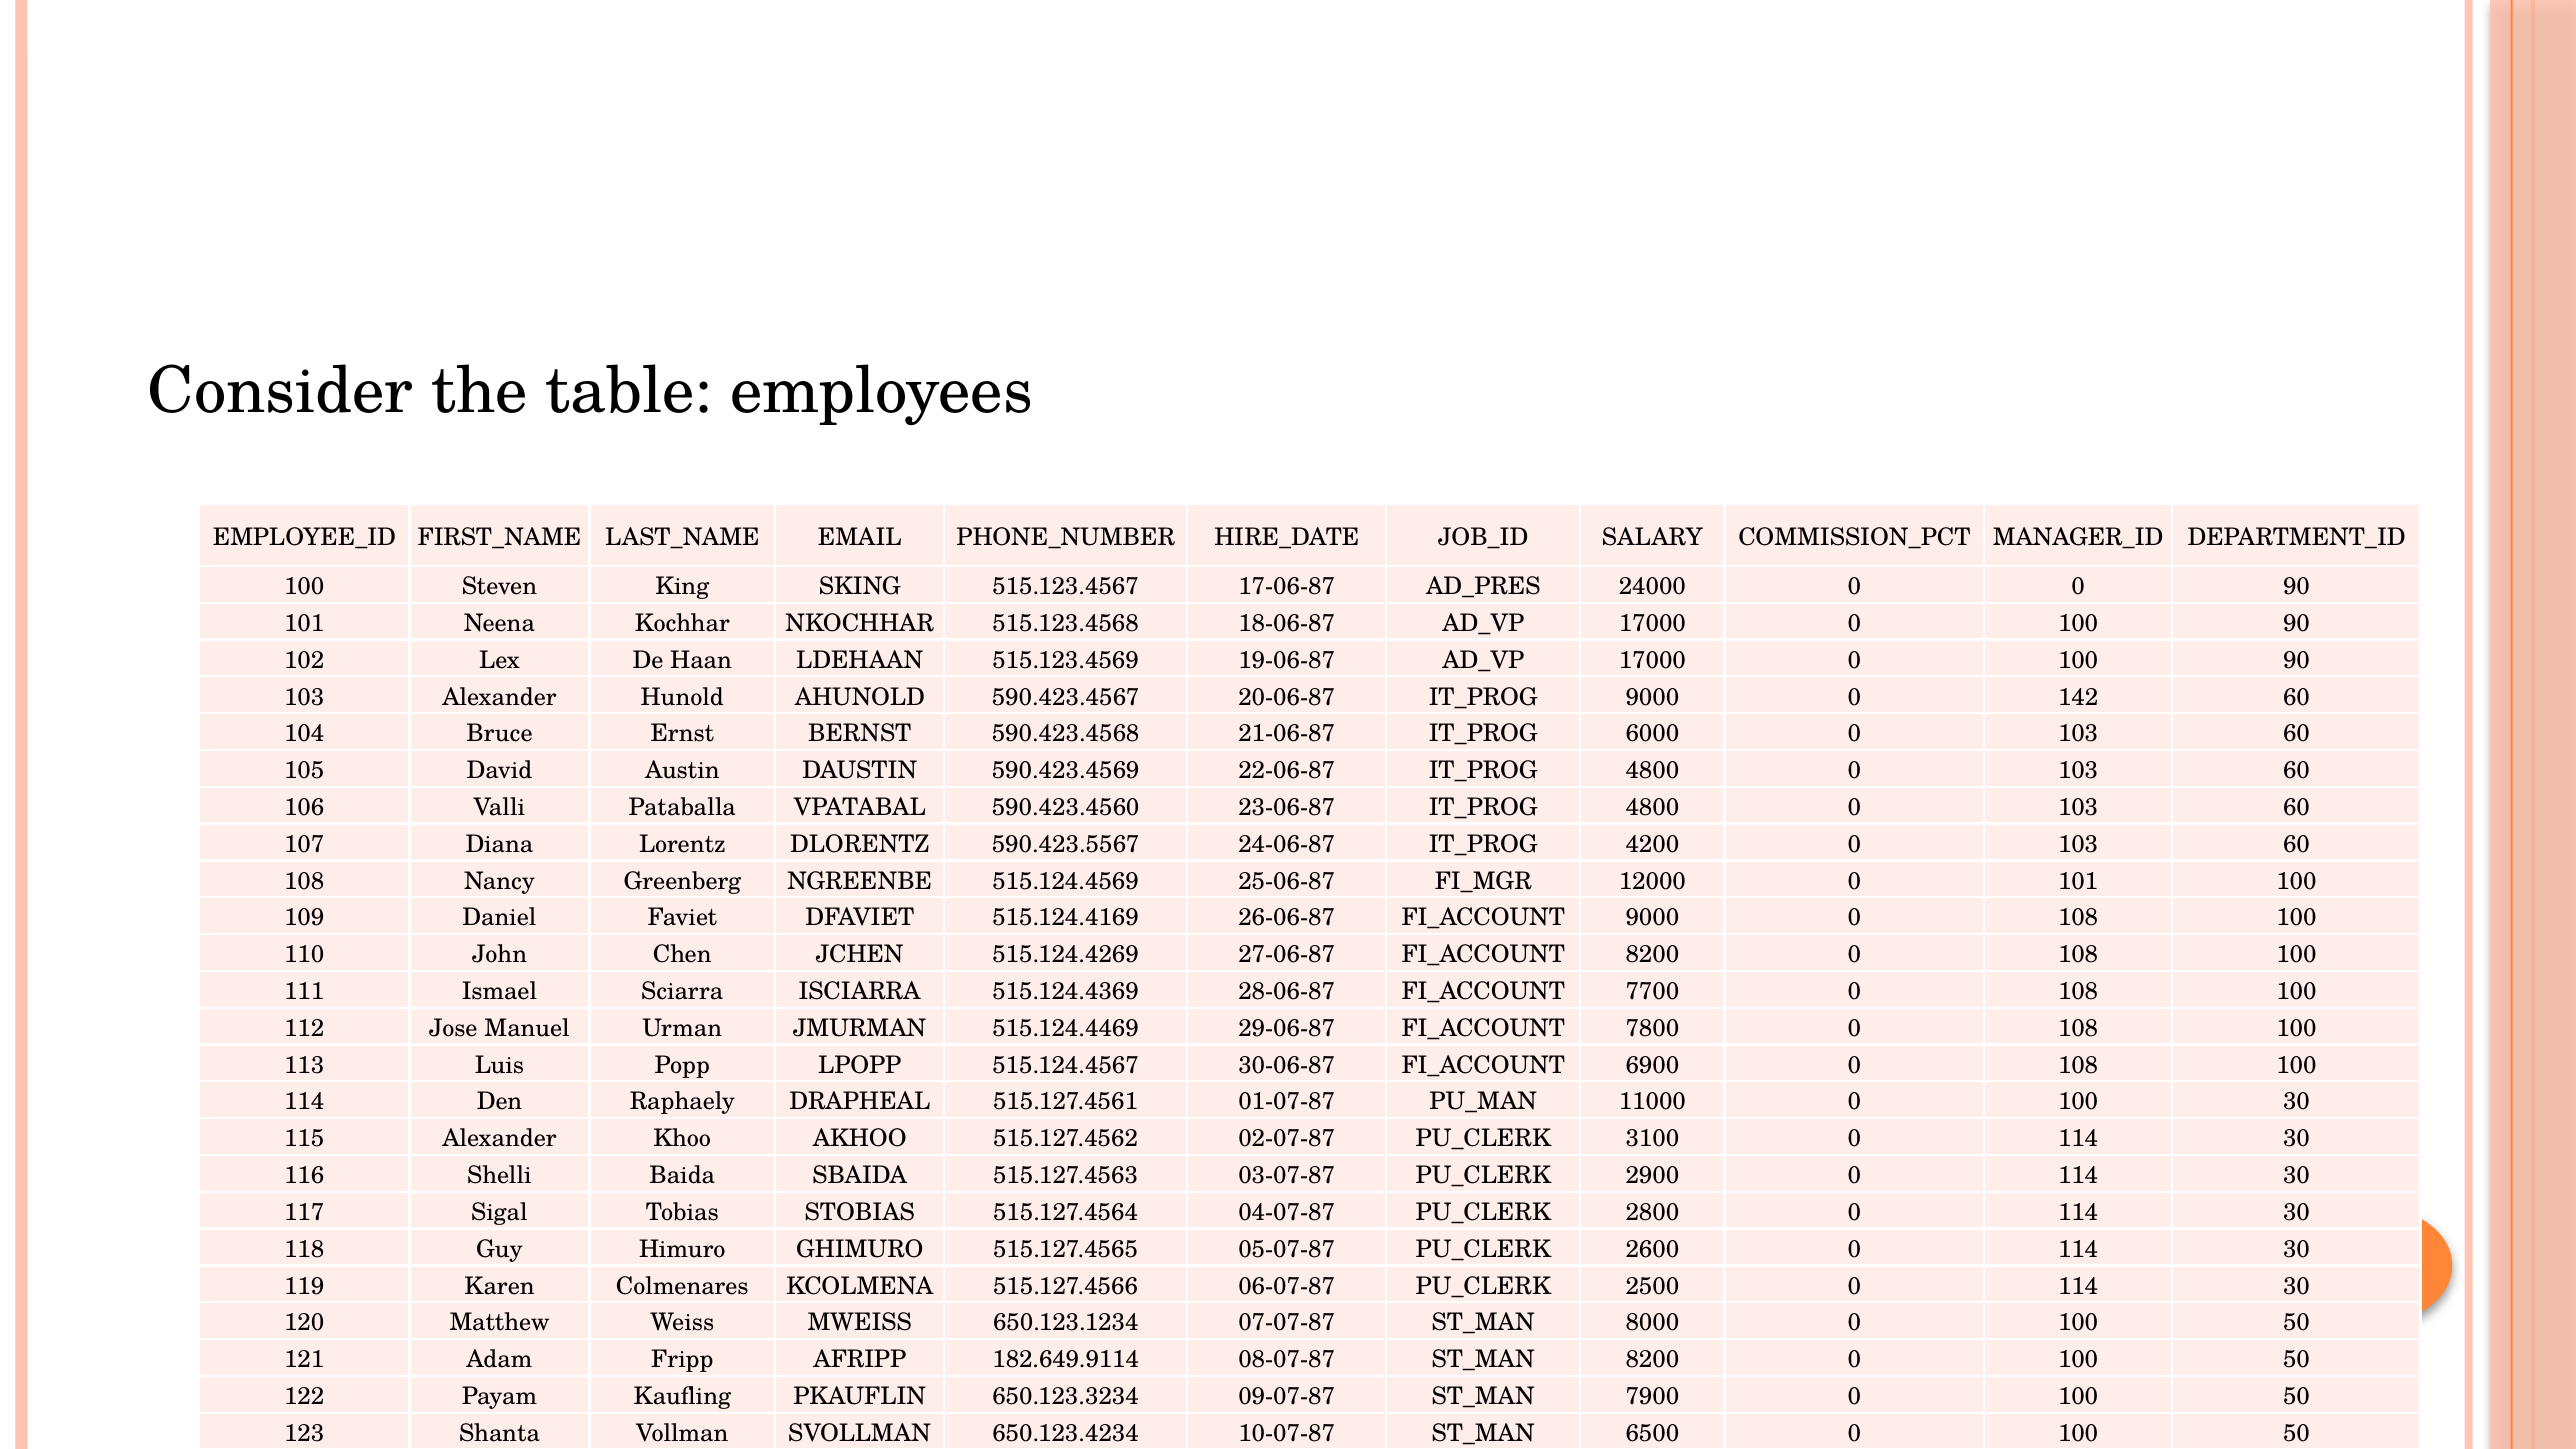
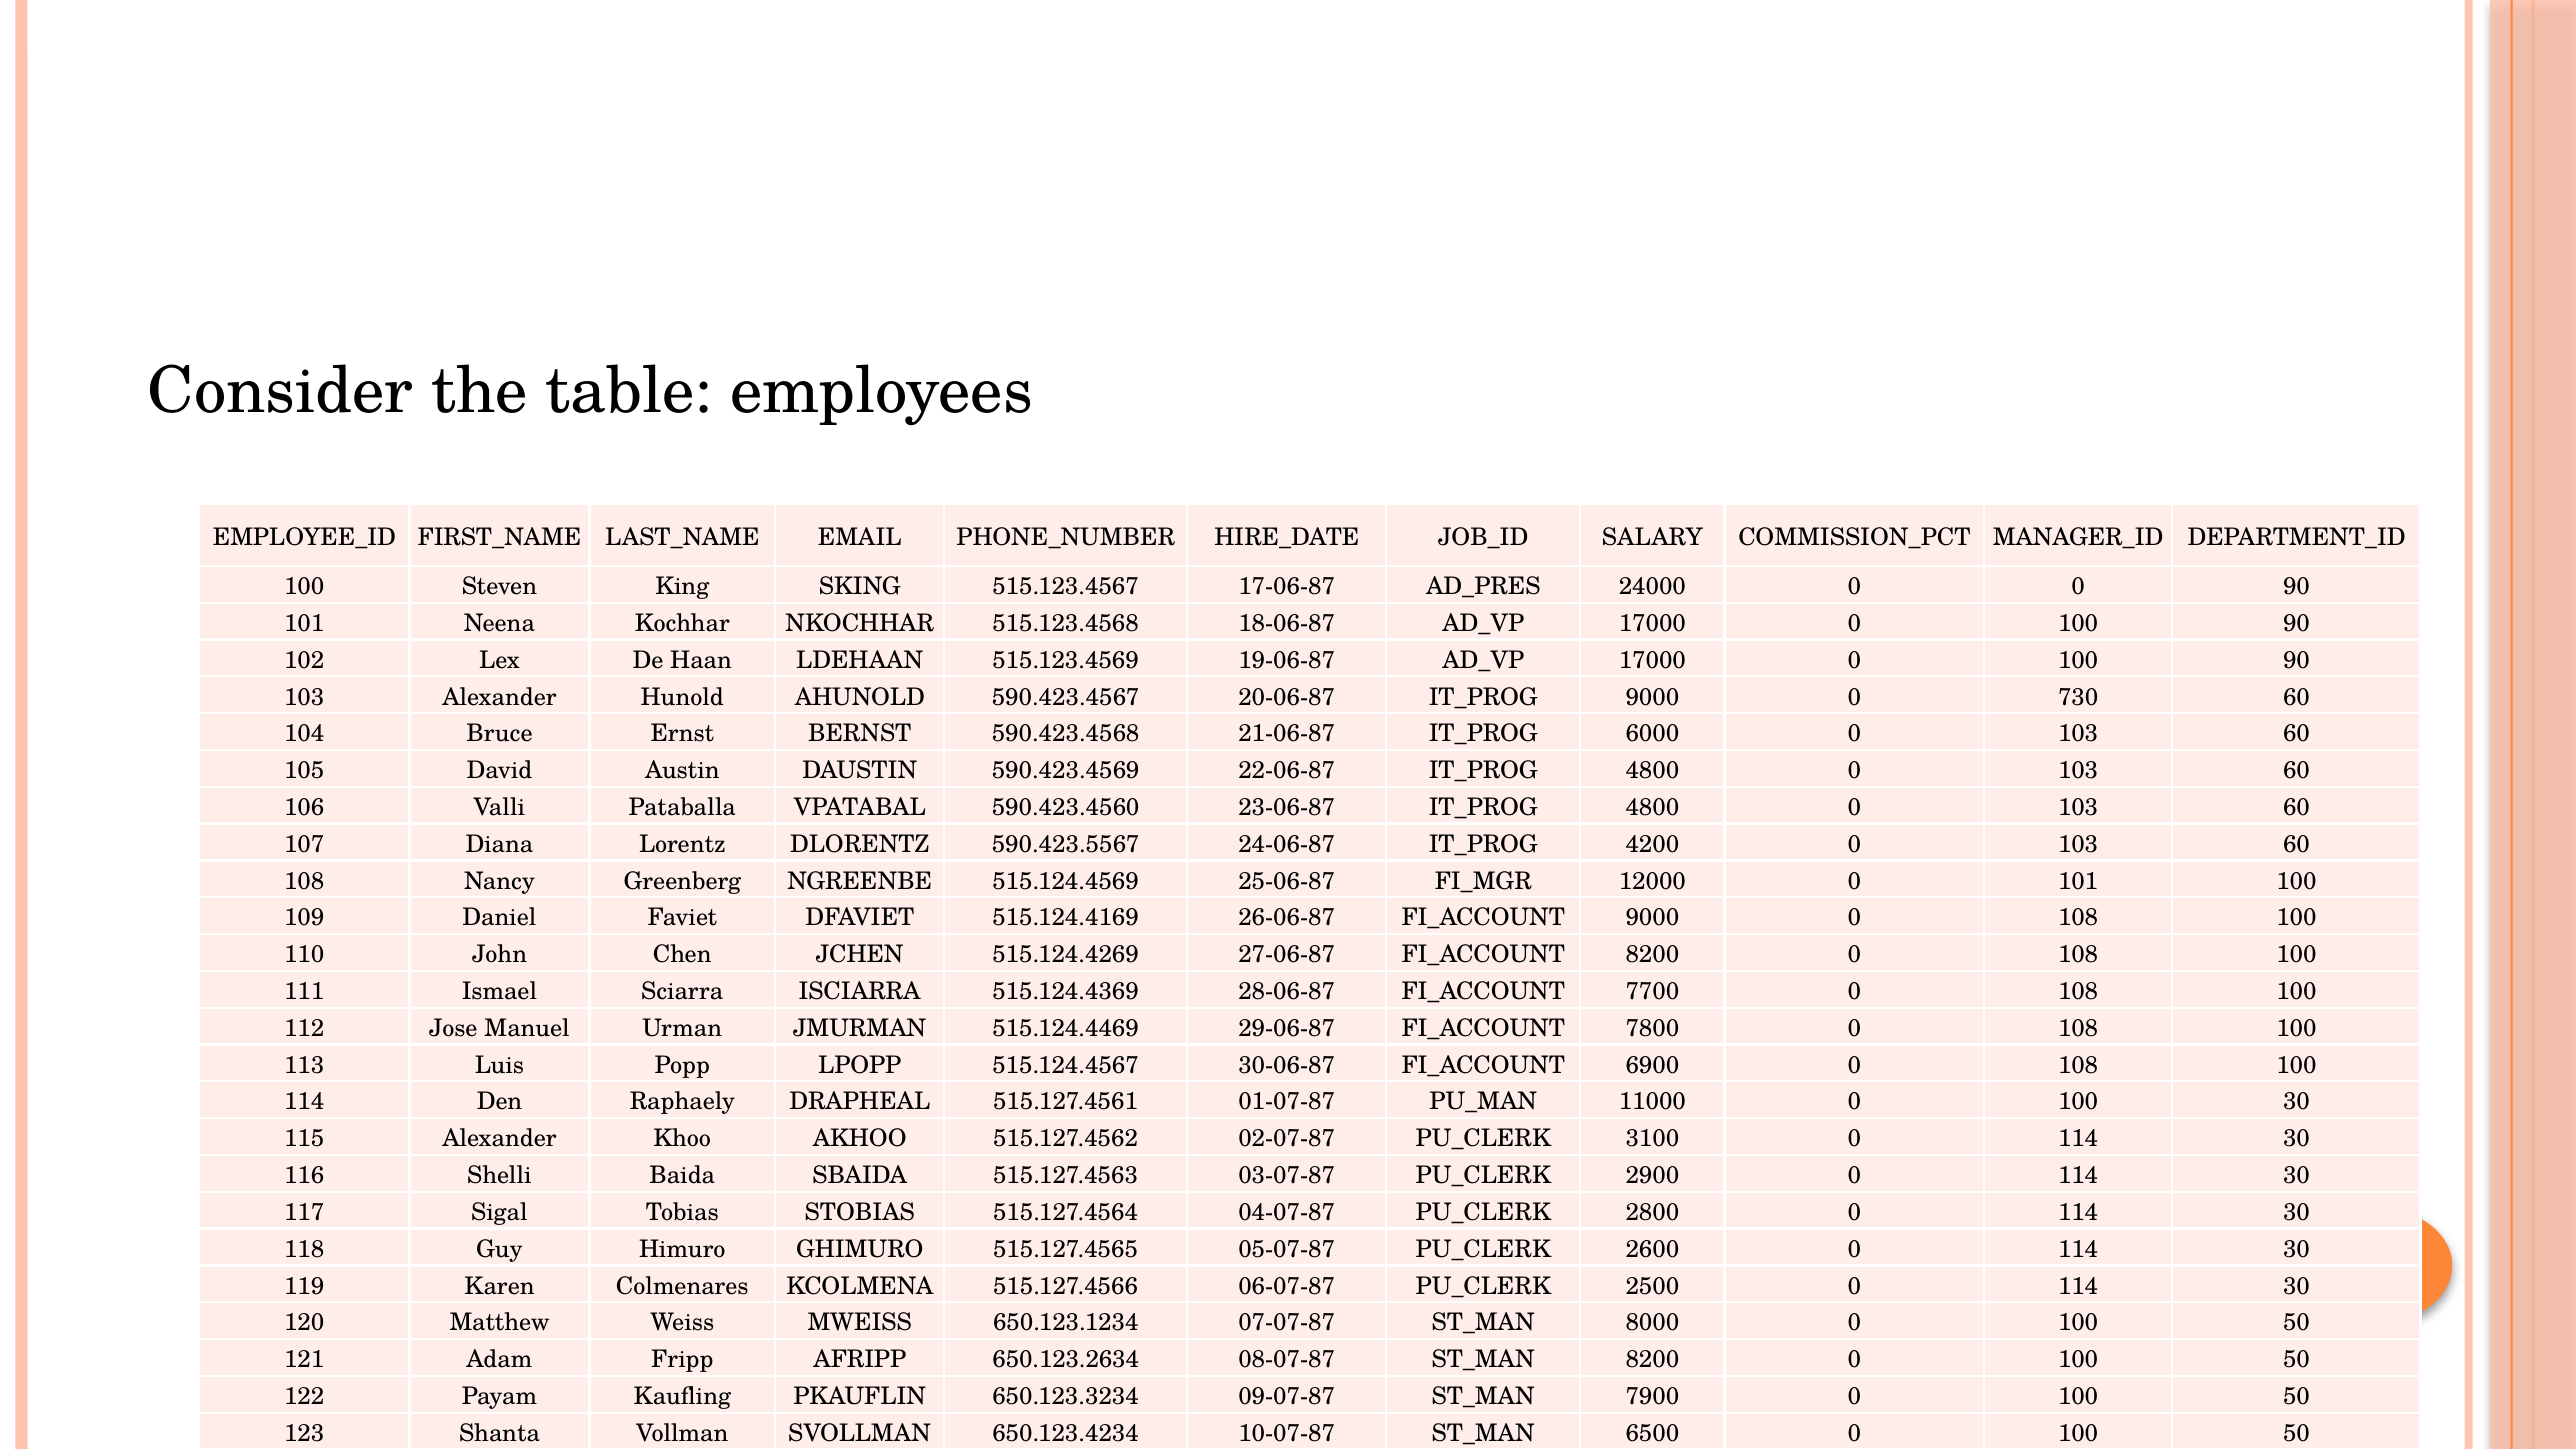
142: 142 -> 730
182.649.9114: 182.649.9114 -> 650.123.2634
